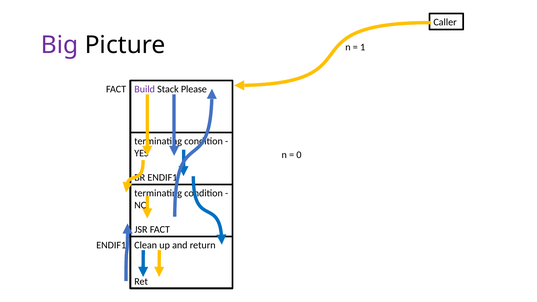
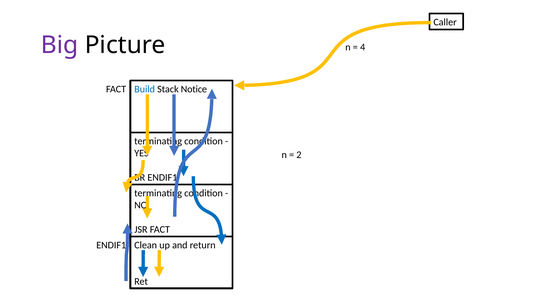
1: 1 -> 4
Build colour: purple -> blue
Please: Please -> Notice
0: 0 -> 2
